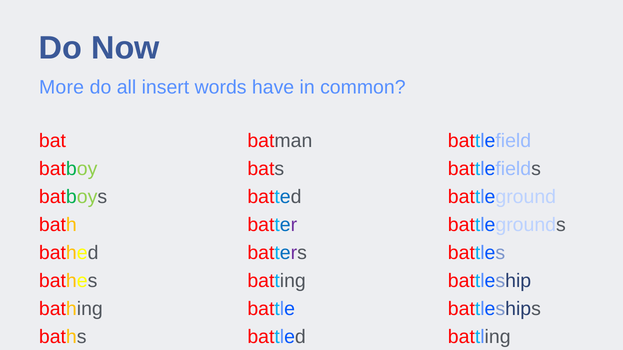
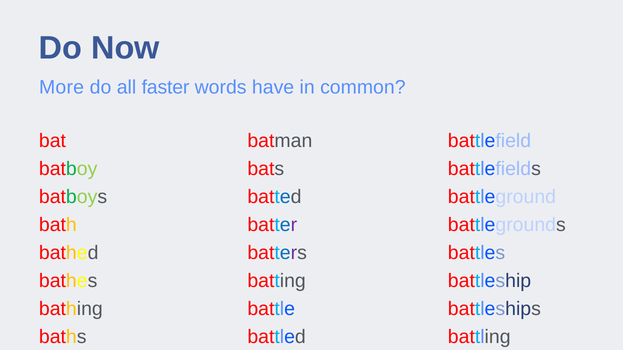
insert: insert -> faster
